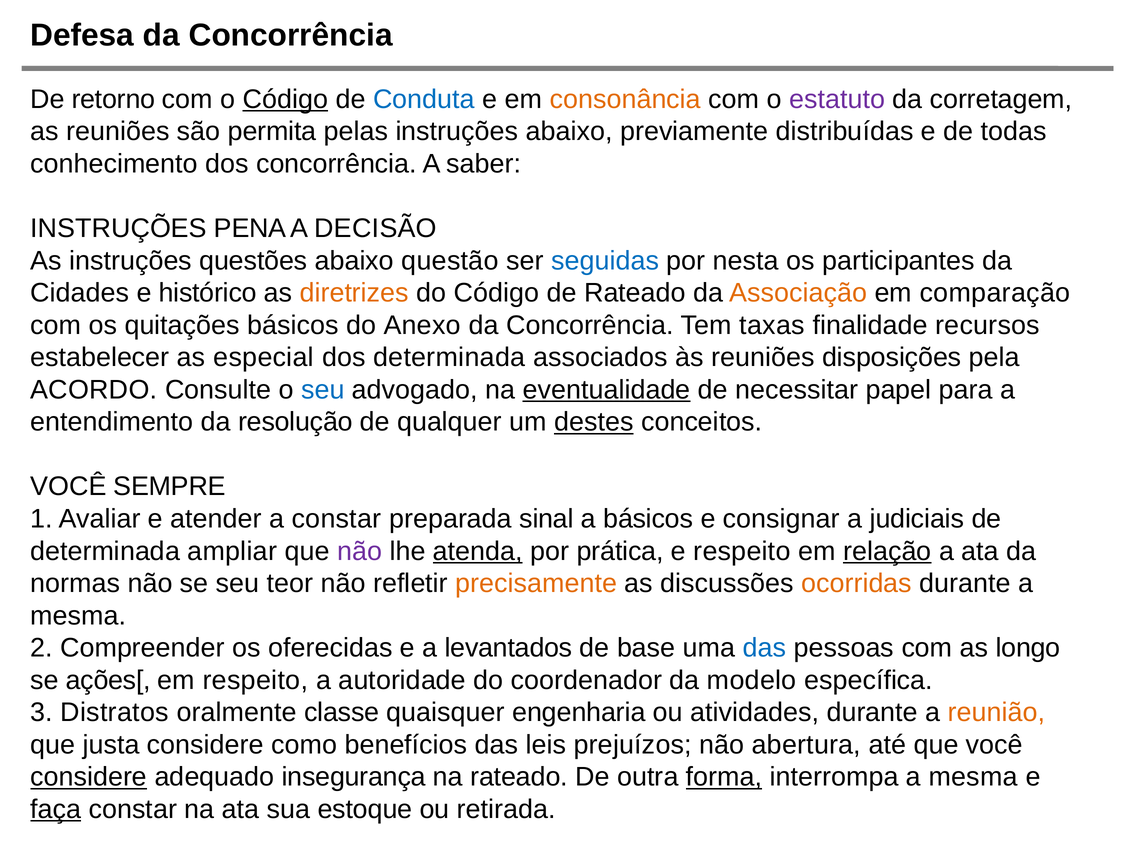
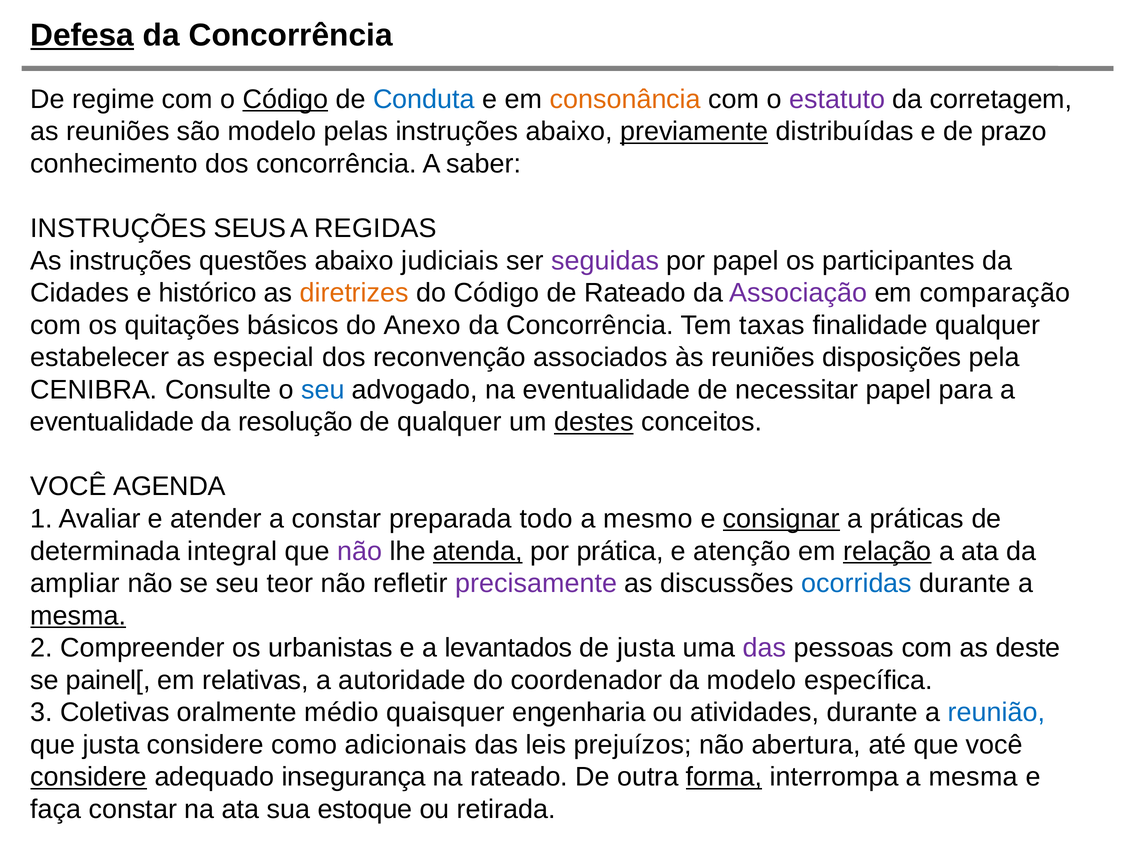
Defesa underline: none -> present
retorno: retorno -> regime
são permita: permita -> modelo
previamente underline: none -> present
todas: todas -> prazo
PENA: PENA -> SEUS
DECISÃO: DECISÃO -> REGIDAS
questão: questão -> judiciais
seguidas colour: blue -> purple
por nesta: nesta -> papel
Associação colour: orange -> purple
finalidade recursos: recursos -> qualquer
dos determinada: determinada -> reconvenção
ACORDO: ACORDO -> CENIBRA
eventualidade at (607, 390) underline: present -> none
entendimento at (112, 422): entendimento -> eventualidade
SEMPRE: SEMPRE -> AGENDA
sinal: sinal -> todo
a básicos: básicos -> mesmo
consignar underline: none -> present
judiciais: judiciais -> práticas
ampliar: ampliar -> integral
e respeito: respeito -> atenção
normas: normas -> ampliar
precisamente colour: orange -> purple
ocorridas colour: orange -> blue
mesma at (78, 616) underline: none -> present
oferecidas: oferecidas -> urbanistas
de base: base -> justa
das at (764, 648) colour: blue -> purple
longo: longo -> deste
ações[: ações[ -> painel[
em respeito: respeito -> relativas
Distratos: Distratos -> Coletivas
classe: classe -> médio
reunião colour: orange -> blue
benefícios: benefícios -> adicionais
faça underline: present -> none
